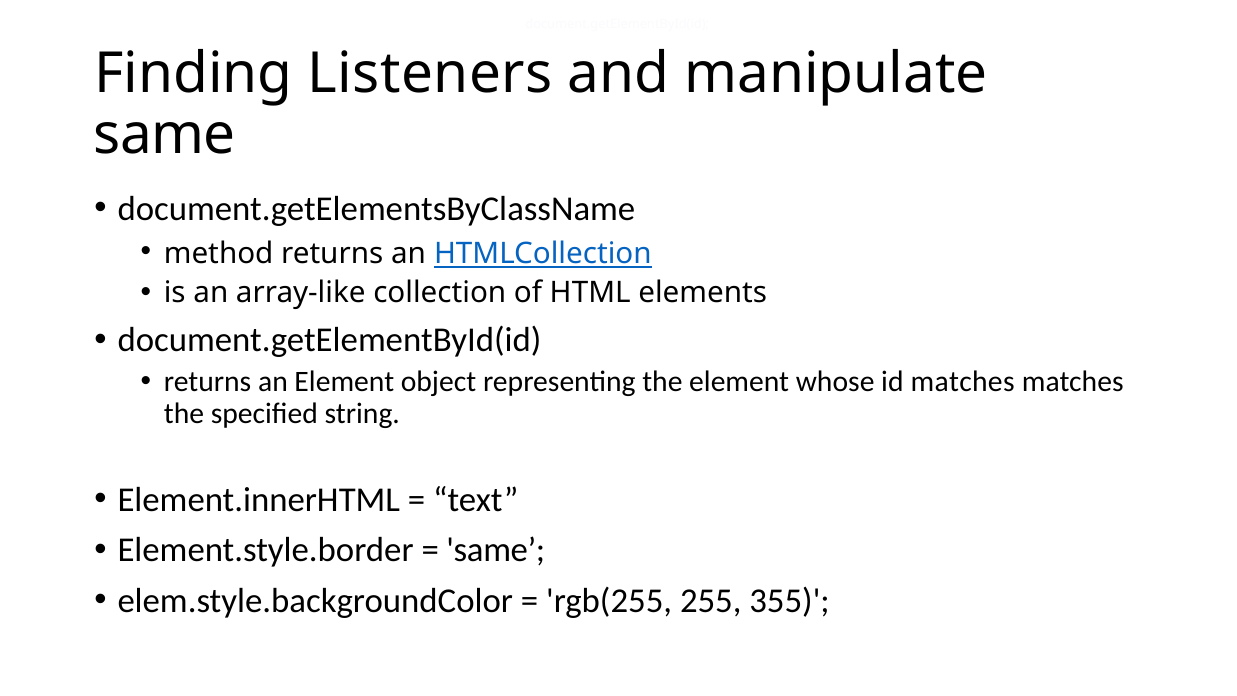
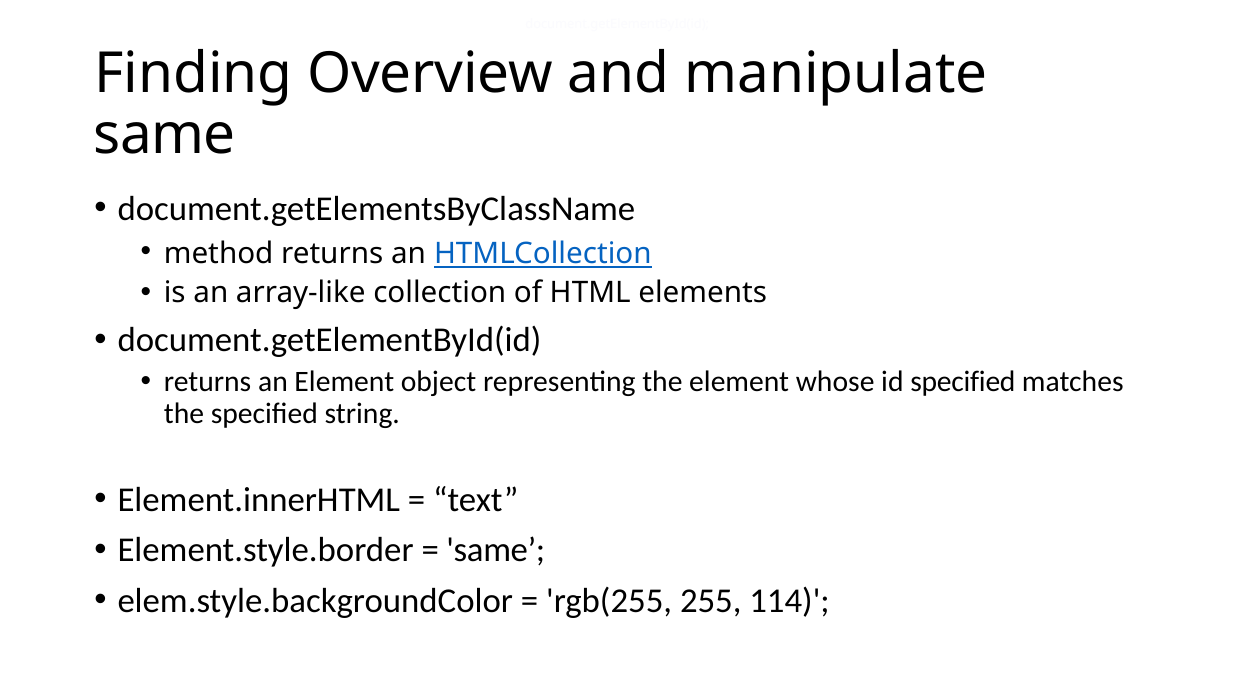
Listeners: Listeners -> Overview
id matches: matches -> specified
355: 355 -> 114
